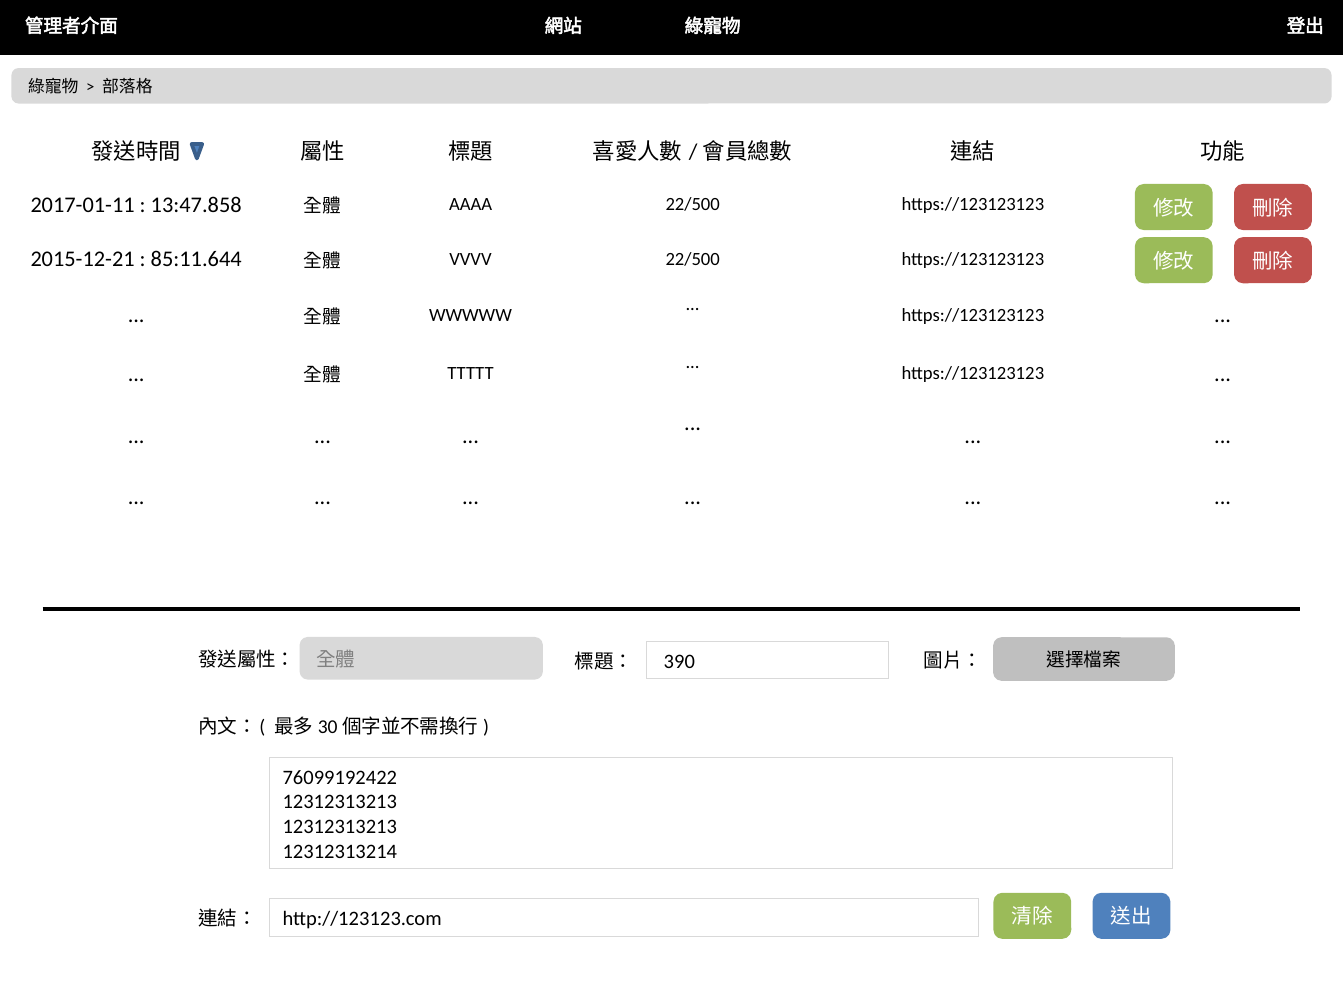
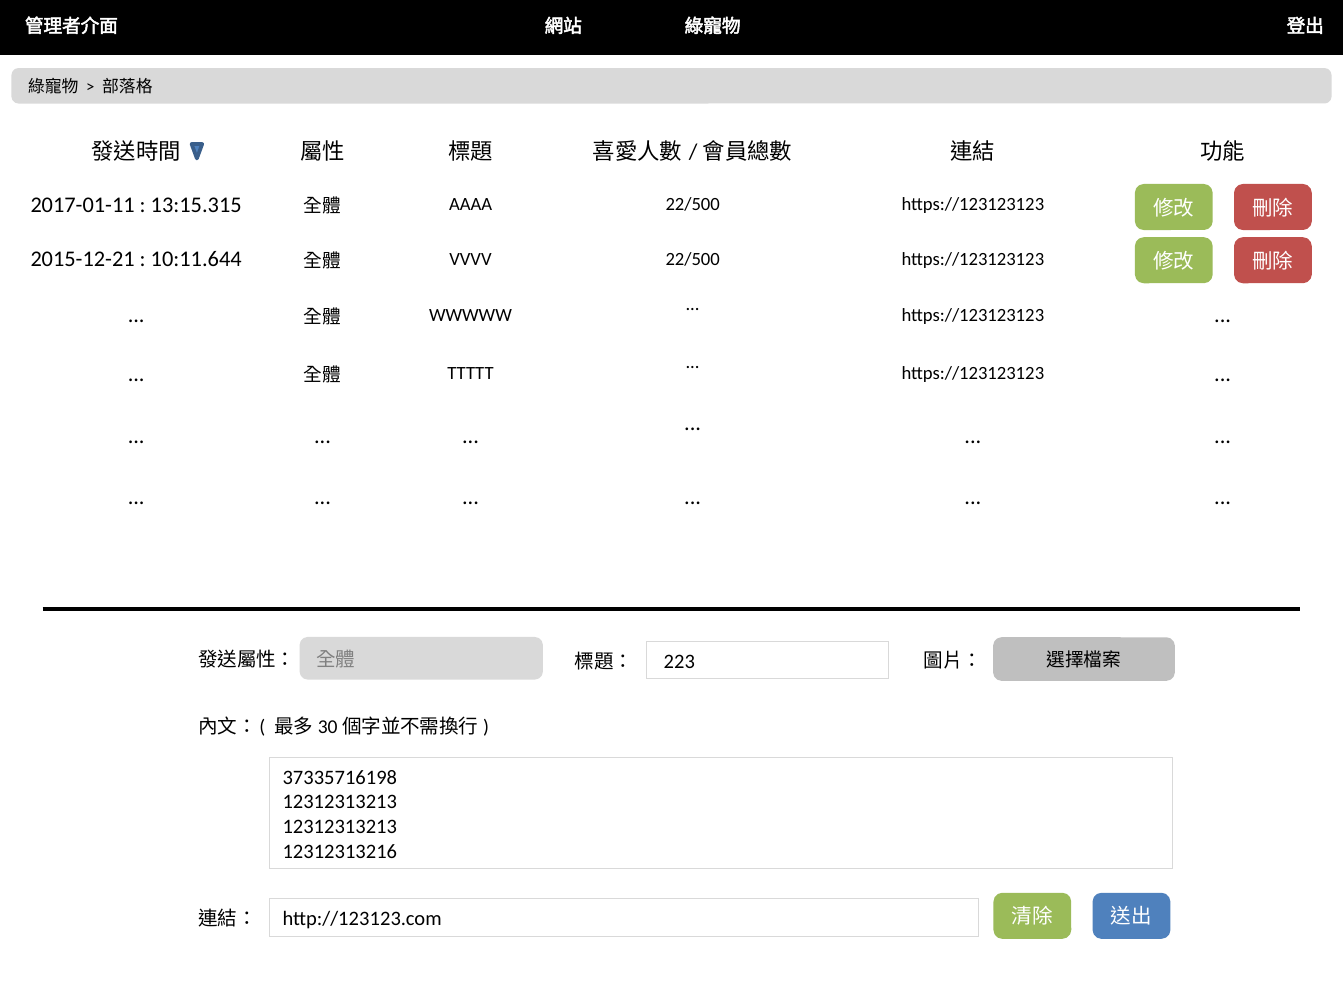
13:47.858: 13:47.858 -> 13:15.315
85:11.644: 85:11.644 -> 10:11.644
390: 390 -> 223
76099192422: 76099192422 -> 37335716198
12312313214: 12312313214 -> 12312313216
